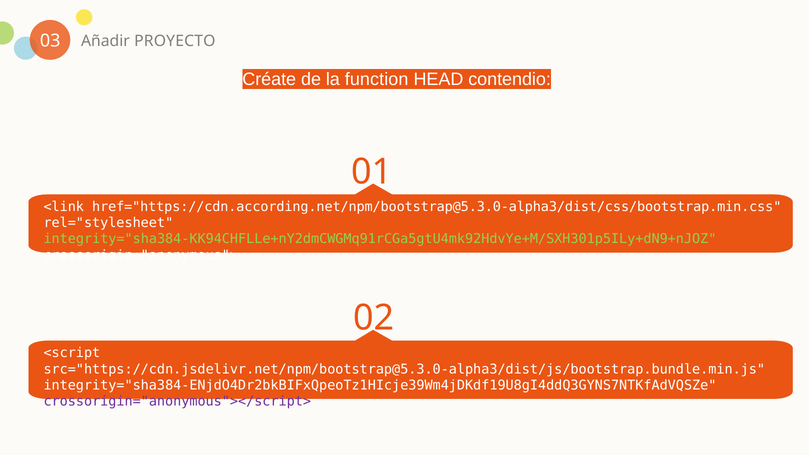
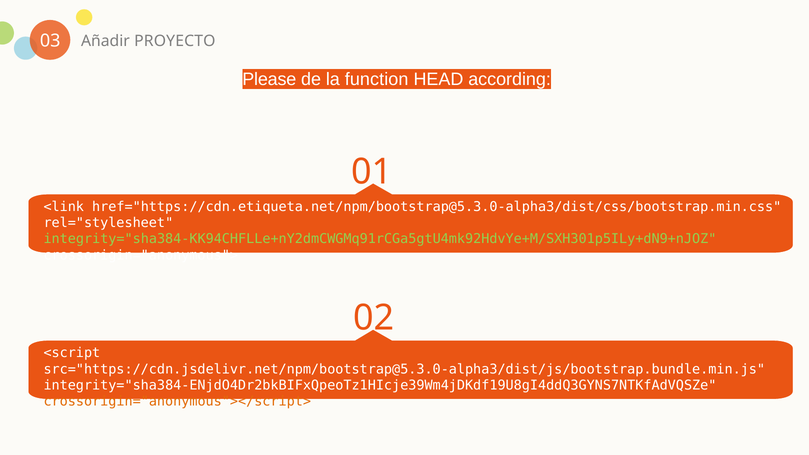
Créate: Créate -> Please
contendio: contendio -> according
href="https://cdn.according.net/npm/bootstrap@5.3.0-alpha3/dist/css/bootstrap.min.css: href="https://cdn.according.net/npm/bootstrap@5.3.0-alpha3/dist/css/bootstrap.min.css -> href="https://cdn.etiqueta.net/npm/bootstrap@5.3.0-alpha3/dist/css/bootstrap.min.css
crossorigin="anonymous"></script> colour: purple -> orange
